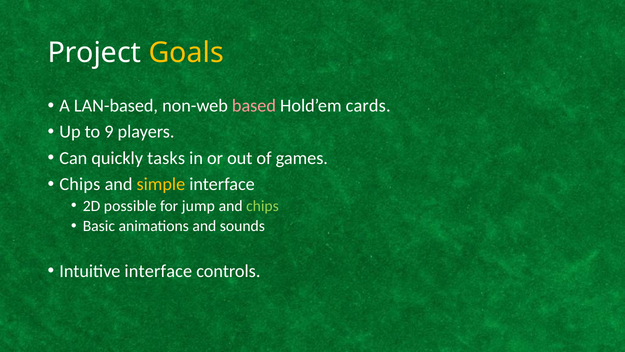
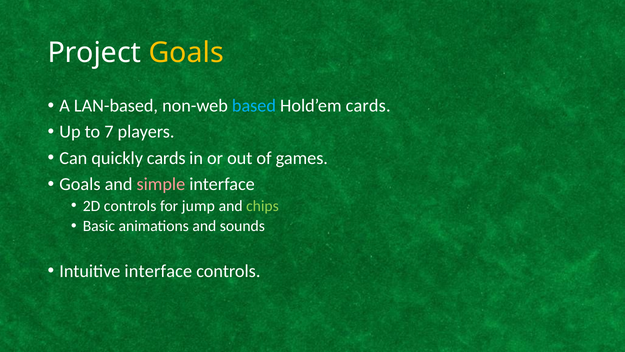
based colour: pink -> light blue
9: 9 -> 7
quickly tasks: tasks -> cards
Chips at (80, 184): Chips -> Goals
simple colour: yellow -> pink
2D possible: possible -> controls
